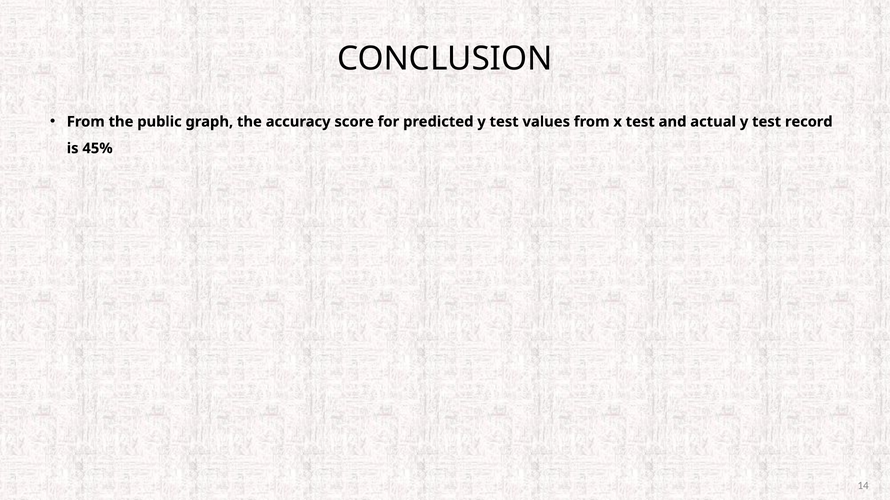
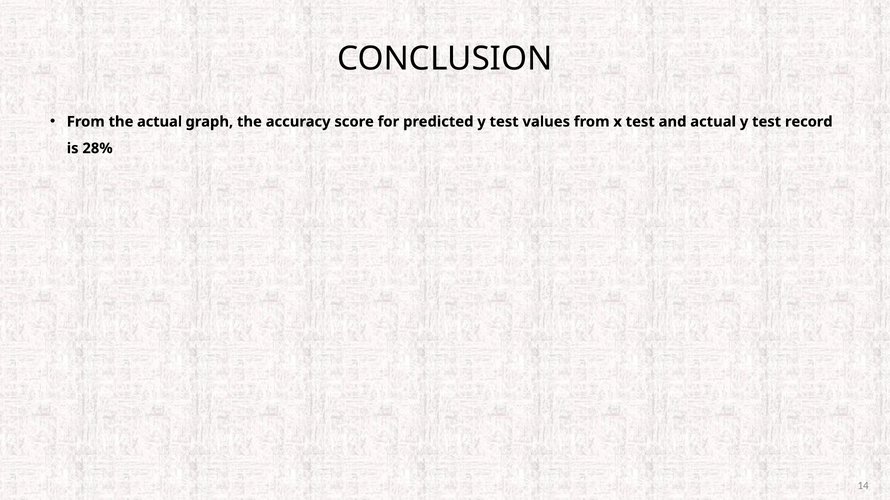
the public: public -> actual
45%: 45% -> 28%
